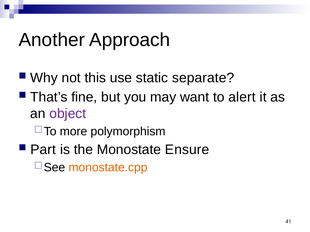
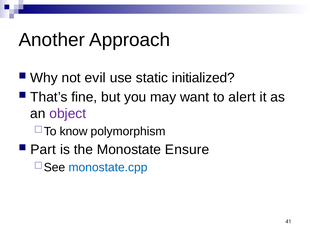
this: this -> evil
separate: separate -> initialized
more: more -> know
monostate.cpp colour: orange -> blue
